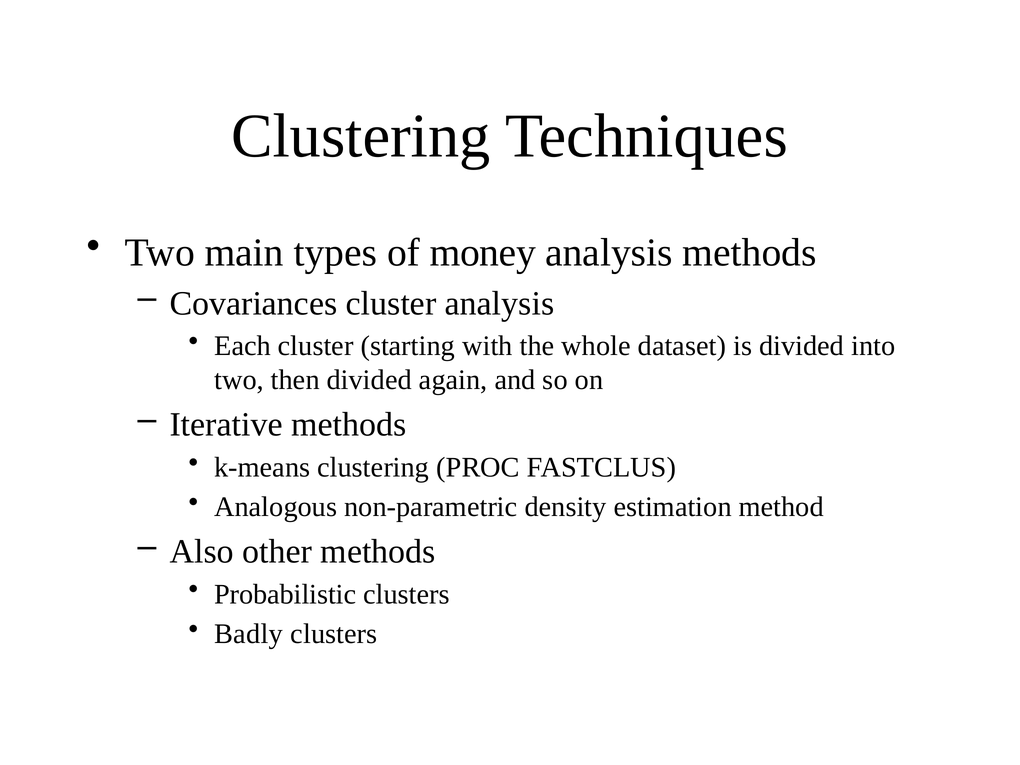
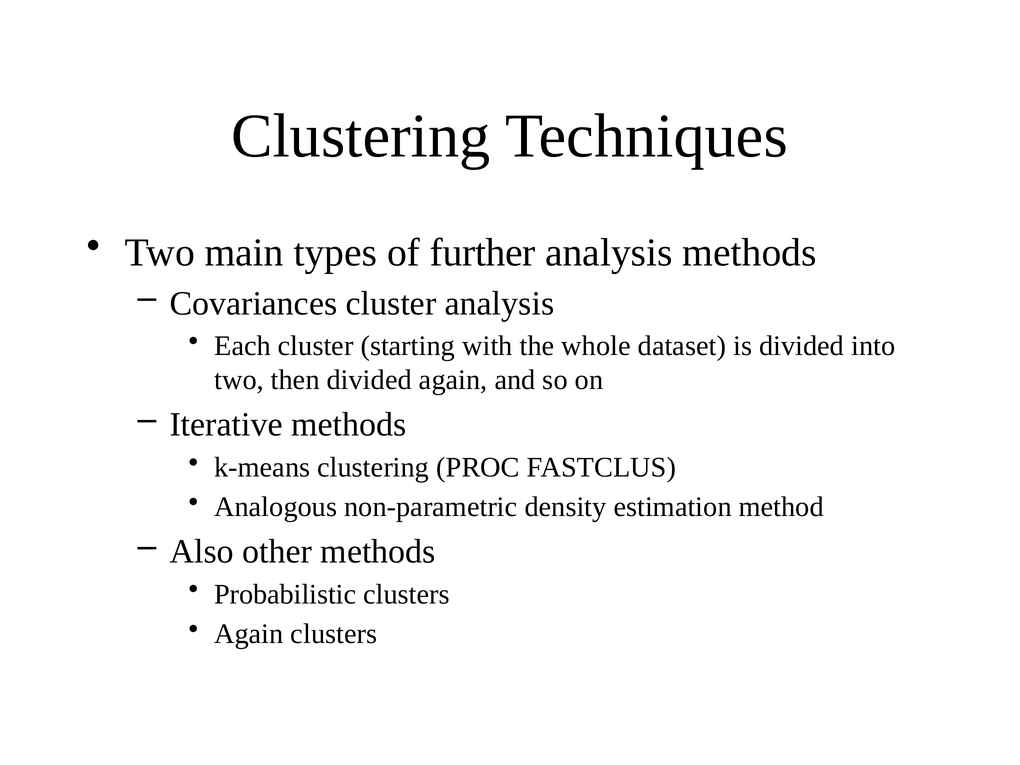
money: money -> further
Badly at (249, 634): Badly -> Again
